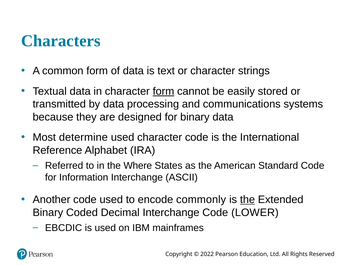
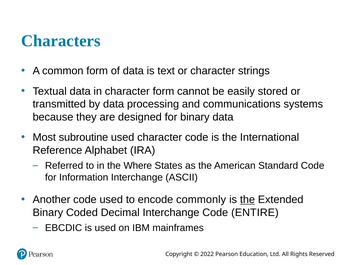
form at (163, 91) underline: present -> none
determine: determine -> subroutine
LOWER: LOWER -> ENTIRE
